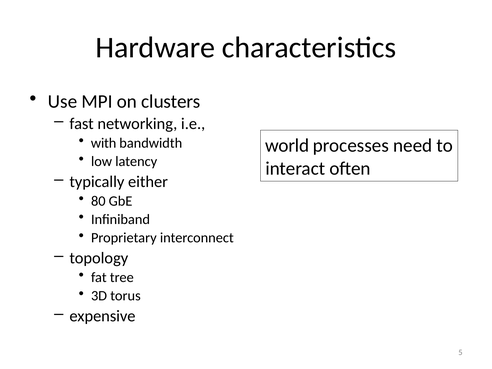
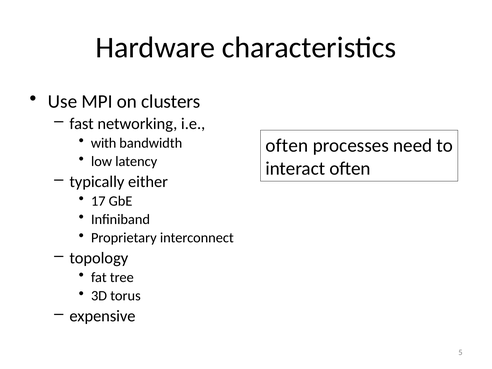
world at (287, 145): world -> often
80: 80 -> 17
